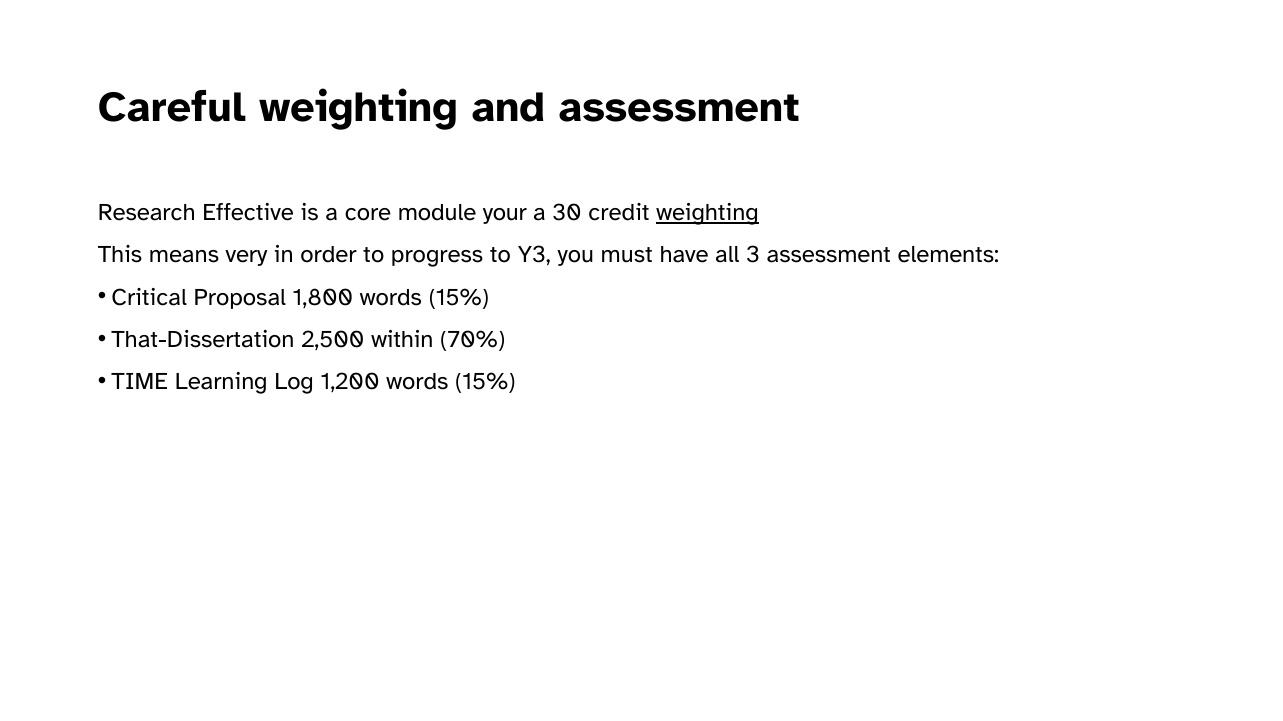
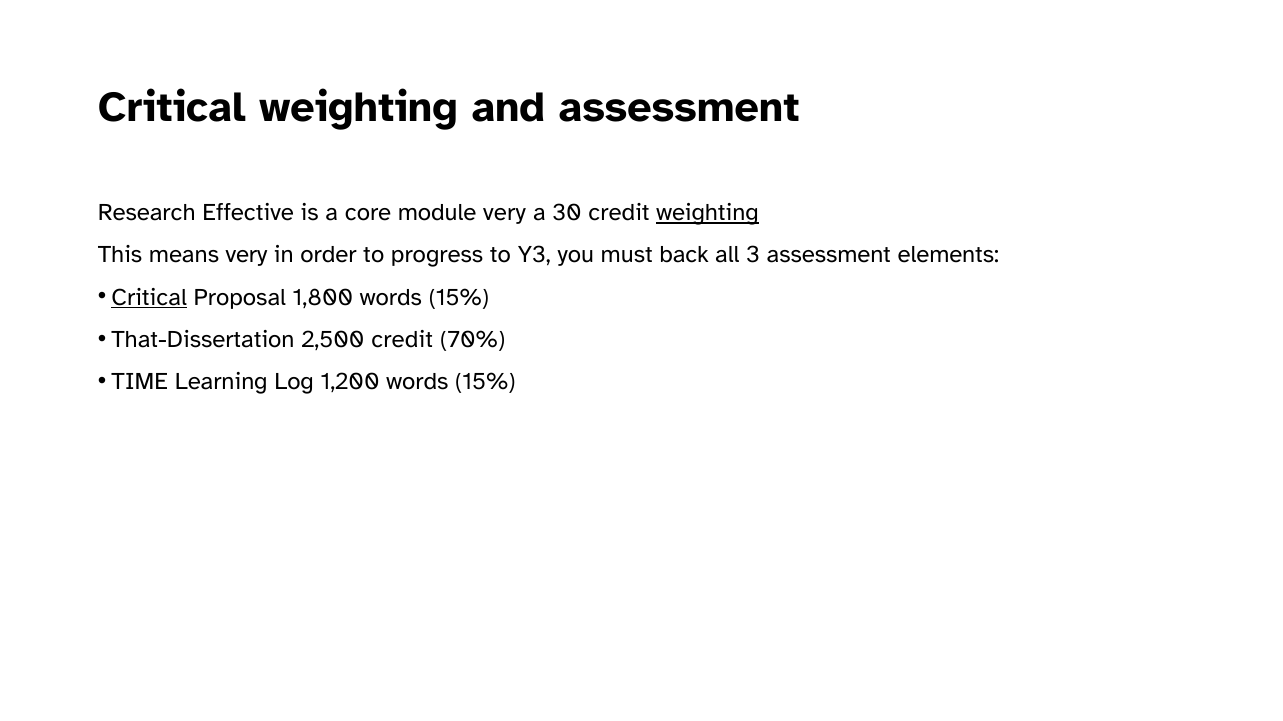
Careful at (172, 108): Careful -> Critical
module your: your -> very
have: have -> back
Critical at (149, 298) underline: none -> present
2,500 within: within -> credit
